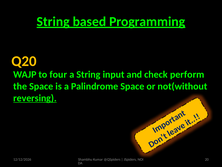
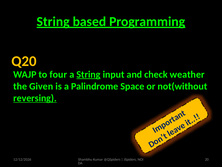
String at (88, 74) underline: none -> present
perform: perform -> weather
the Space: Space -> Given
